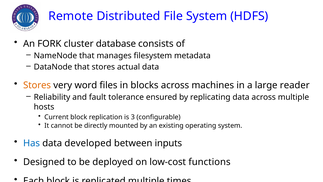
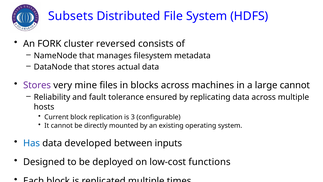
Remote: Remote -> Subsets
database: database -> reversed
Stores at (37, 85) colour: orange -> purple
word: word -> mine
large reader: reader -> cannot
